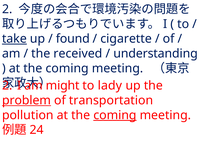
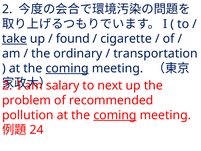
received: received -> ordinary
understanding: understanding -> transportation
coming at (67, 68) underline: none -> present
might: might -> salary
lady: lady -> next
problem underline: present -> none
transportation: transportation -> recommended
